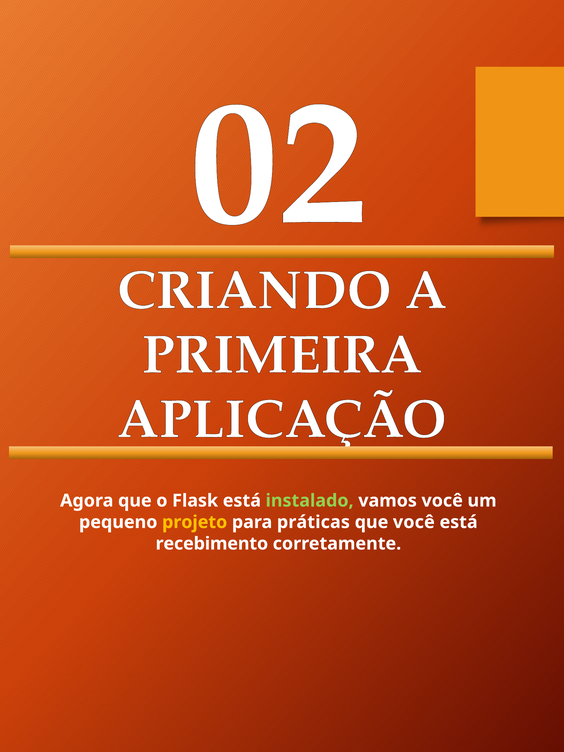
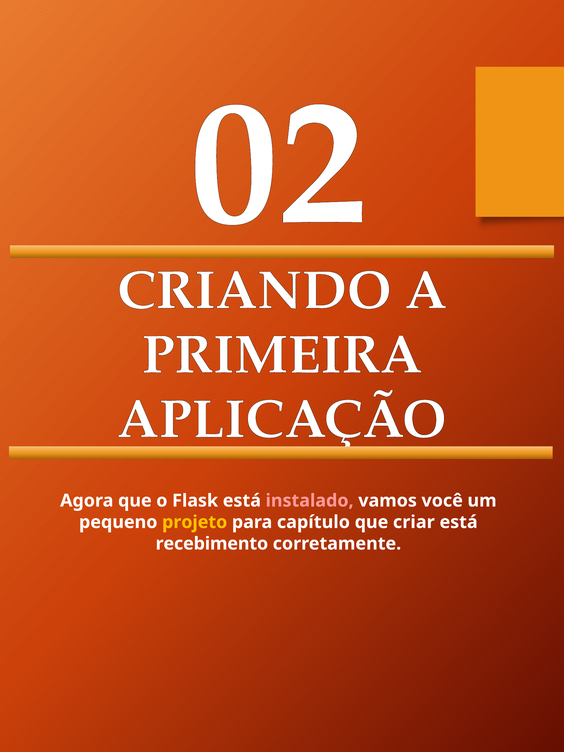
instalado colour: light green -> pink
práticas: práticas -> capítulo
que você: você -> criar
